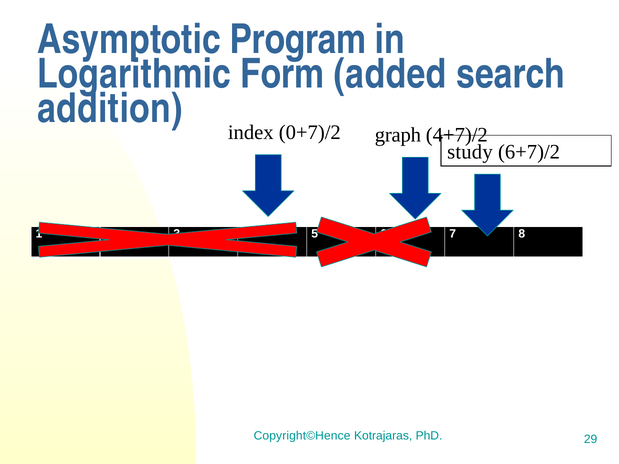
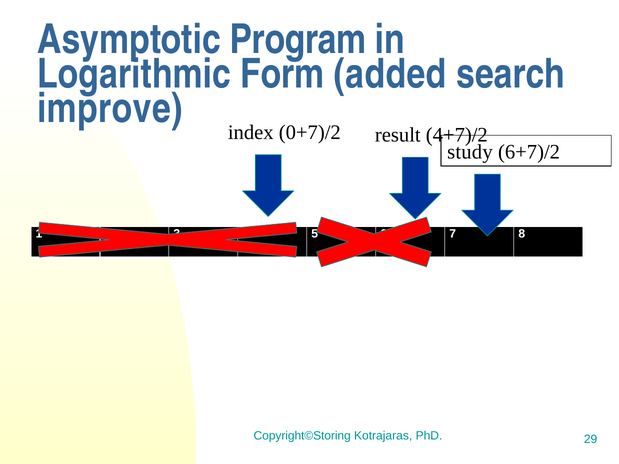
addition: addition -> improve
graph: graph -> result
Copyright©Hence: Copyright©Hence -> Copyright©Storing
